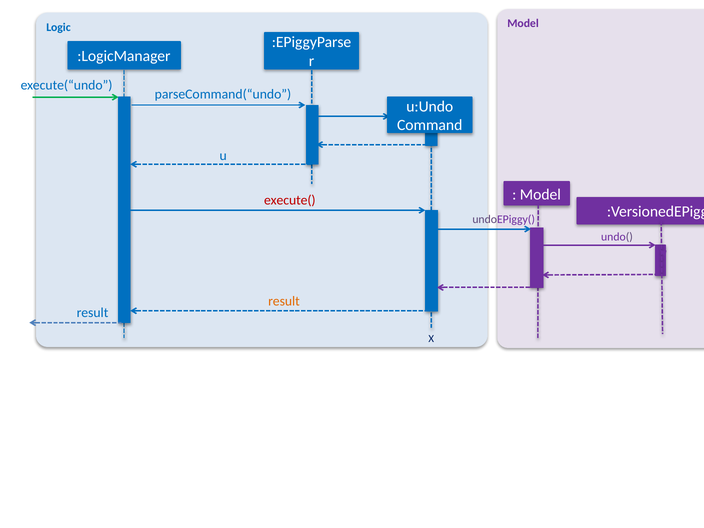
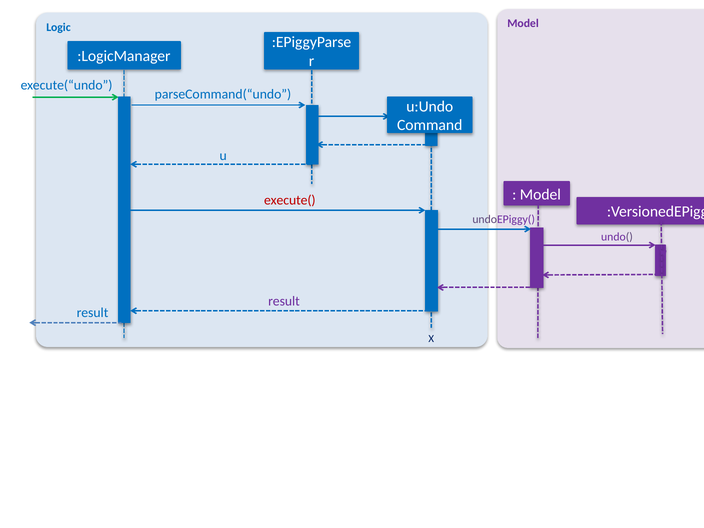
result at (284, 301) colour: orange -> purple
